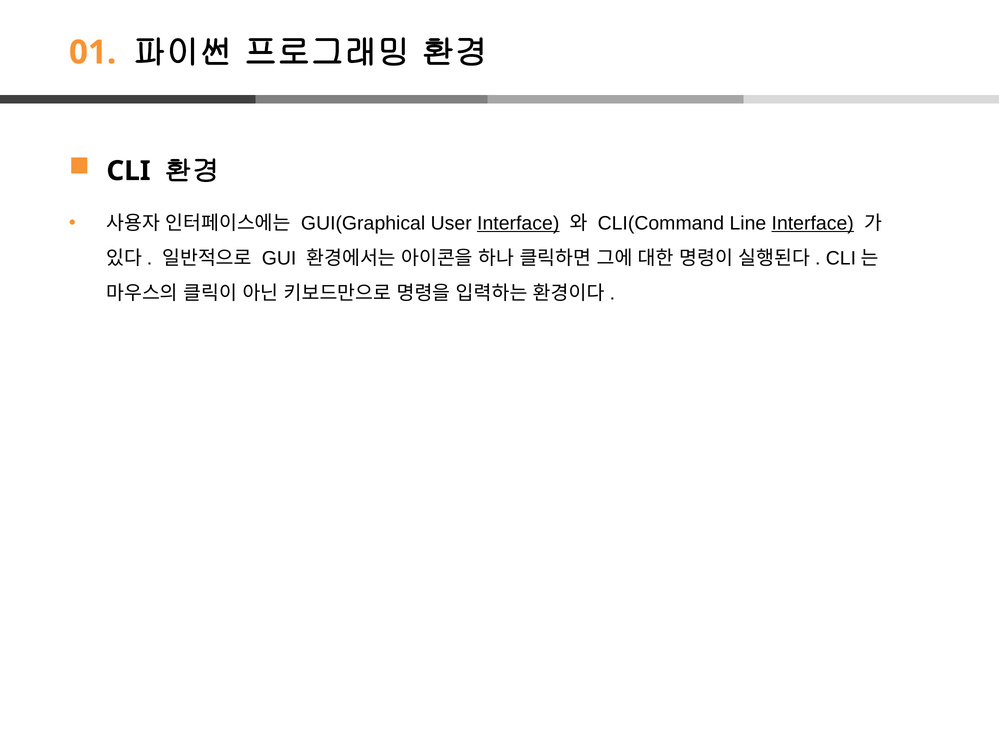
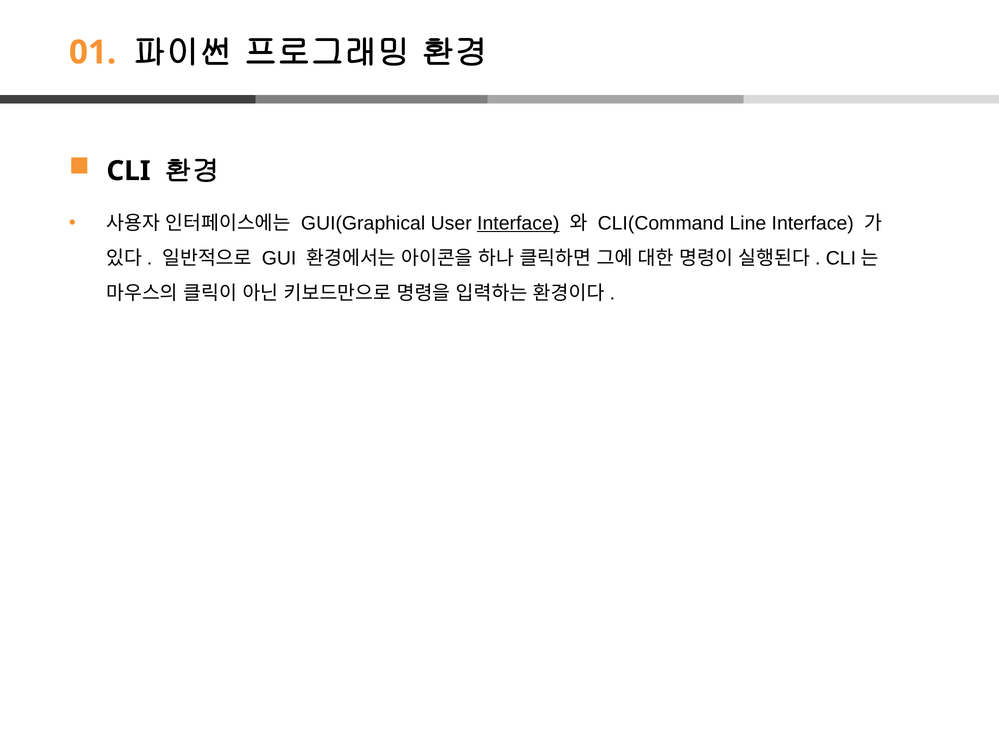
Interface at (813, 223) underline: present -> none
